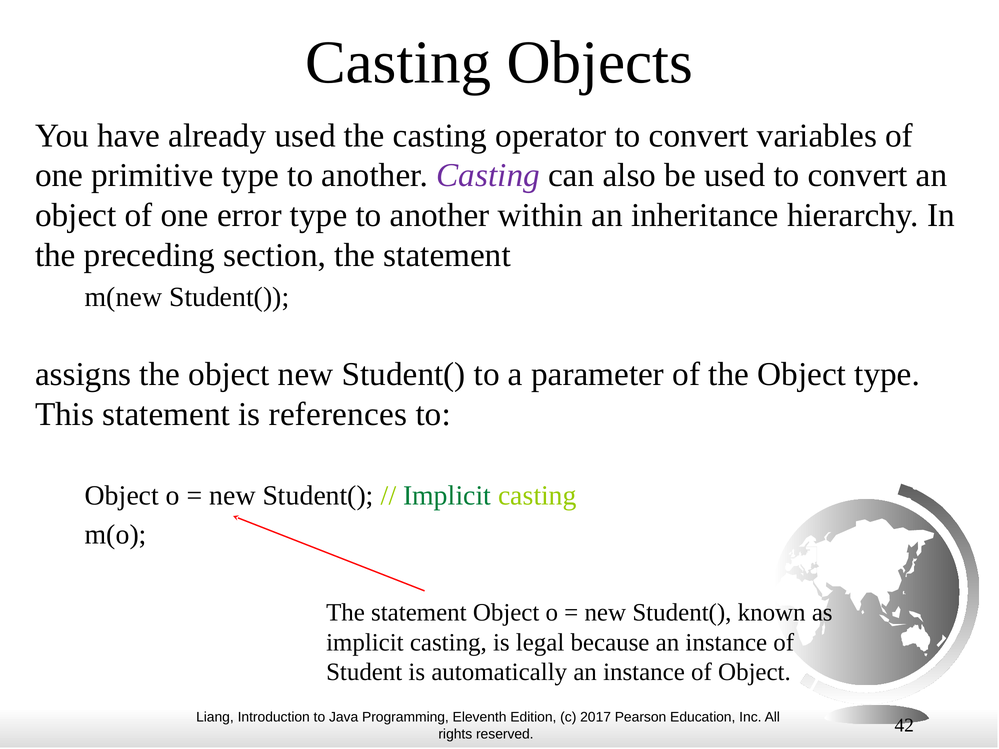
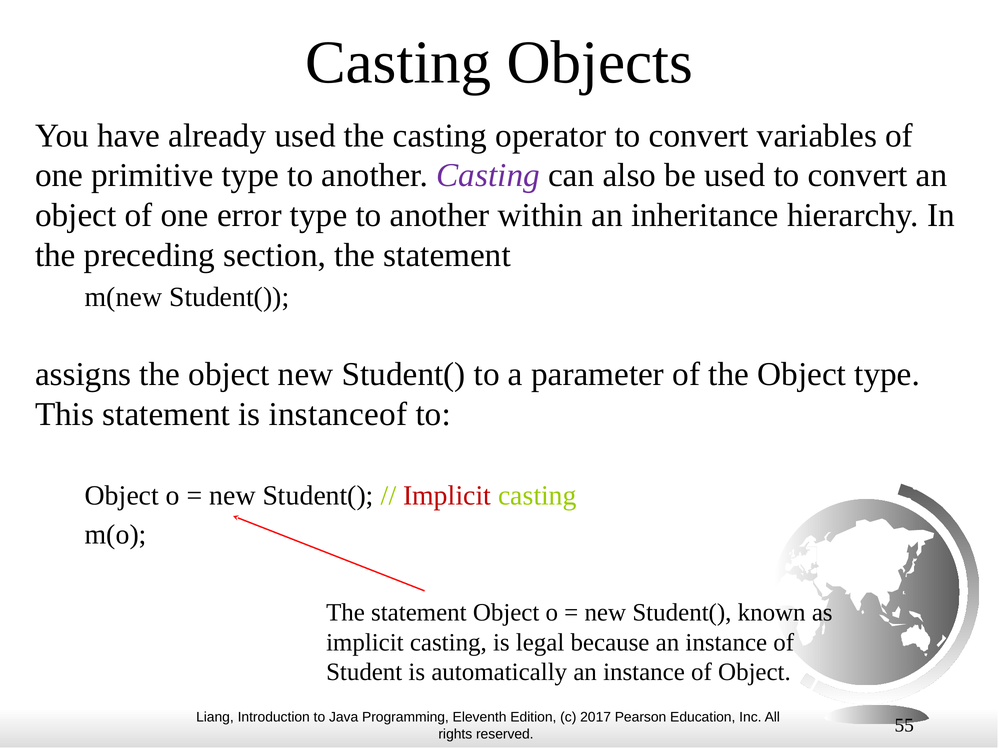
references: references -> instanceof
Implicit at (447, 496) colour: green -> red
42: 42 -> 55
